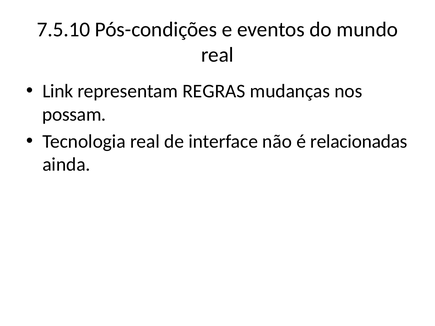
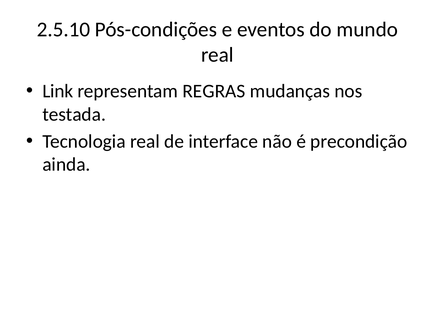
7.5.10: 7.5.10 -> 2.5.10
possam: possam -> testada
relacionadas: relacionadas -> precondição
